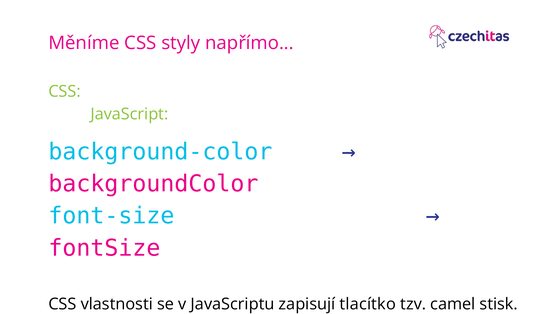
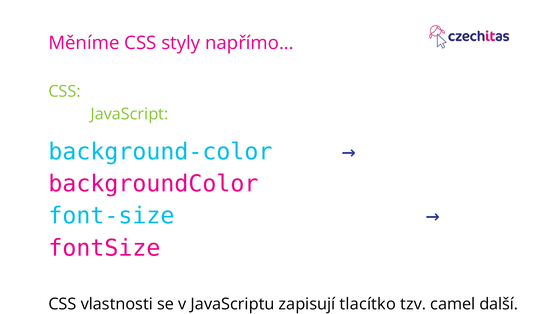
camel stisk: stisk -> další
